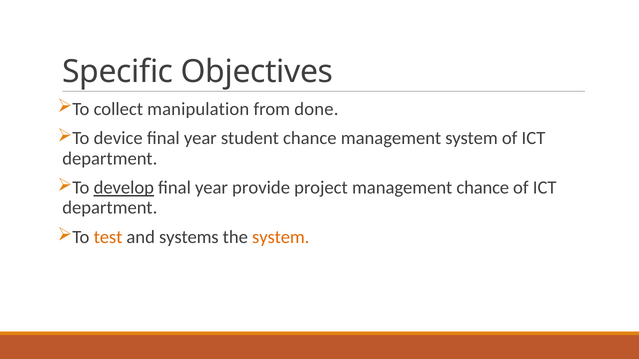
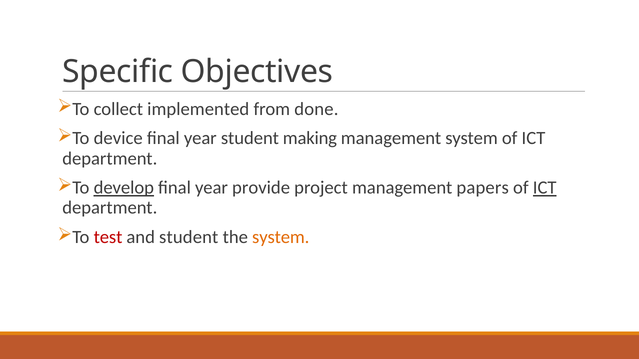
manipulation: manipulation -> implemented
student chance: chance -> making
management chance: chance -> papers
ICT at (545, 188) underline: none -> present
test colour: orange -> red
and systems: systems -> student
